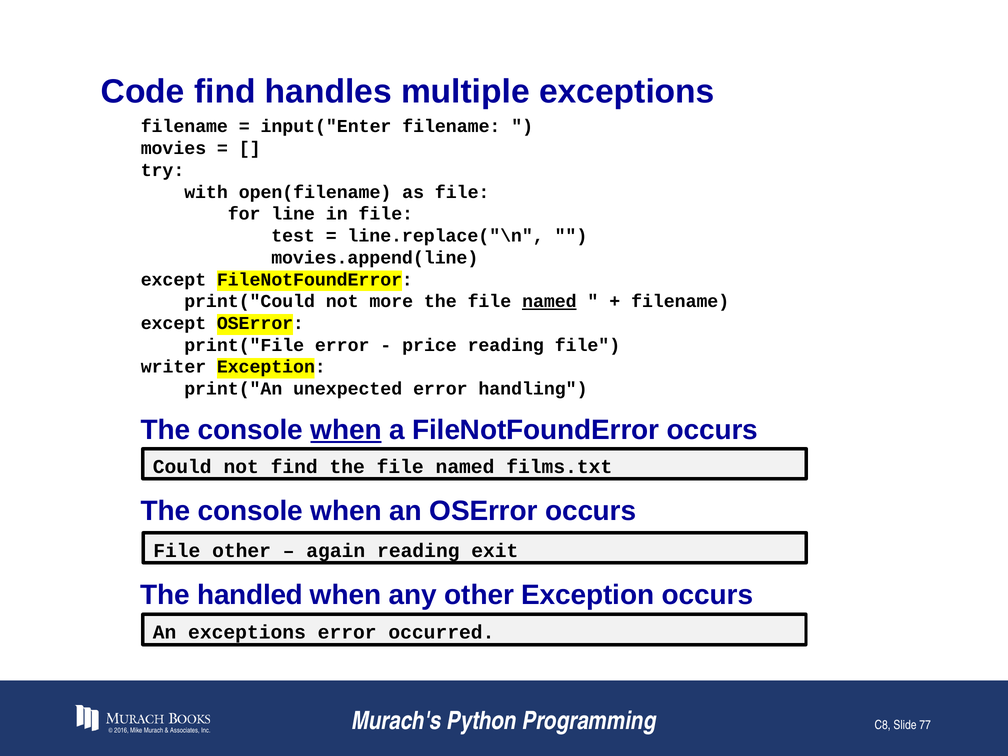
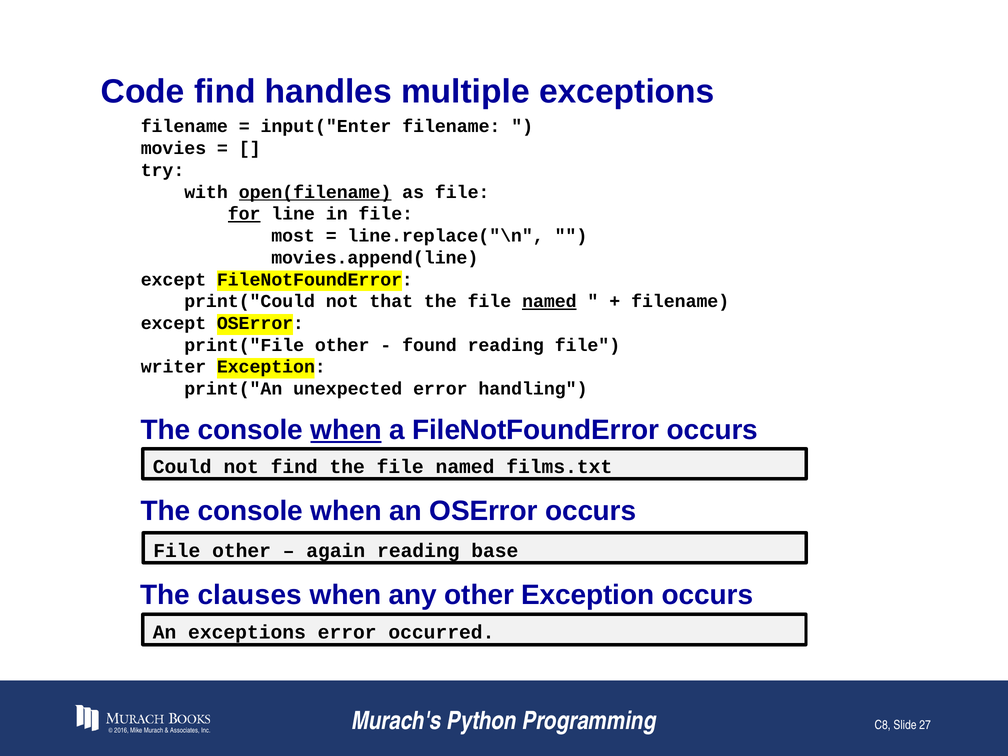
open(filename underline: none -> present
for underline: none -> present
test: test -> most
more: more -> that
print("File error: error -> other
price: price -> found
exit: exit -> base
handled: handled -> clauses
77: 77 -> 27
